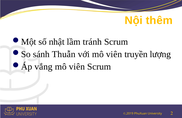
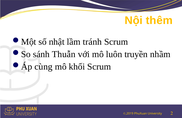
với mô viên: viên -> luôn
lượng: lượng -> nhầm
vắng: vắng -> cùng
viên at (77, 67): viên -> khối
